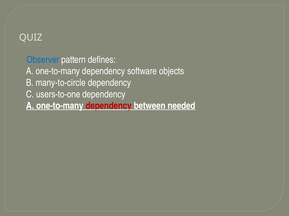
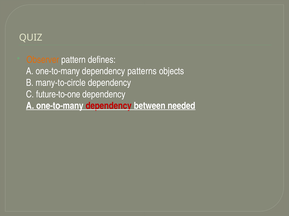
Observer colour: blue -> orange
software: software -> patterns
users-to-one: users-to-one -> future-to-one
